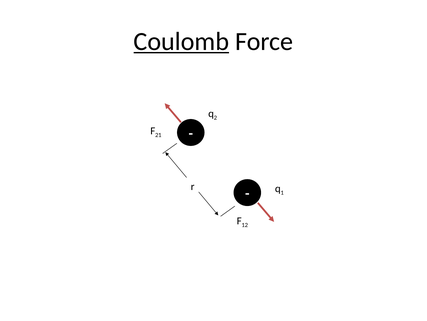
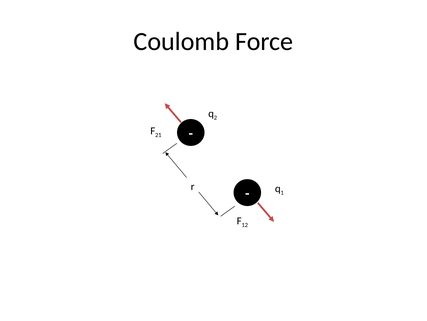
Coulomb underline: present -> none
